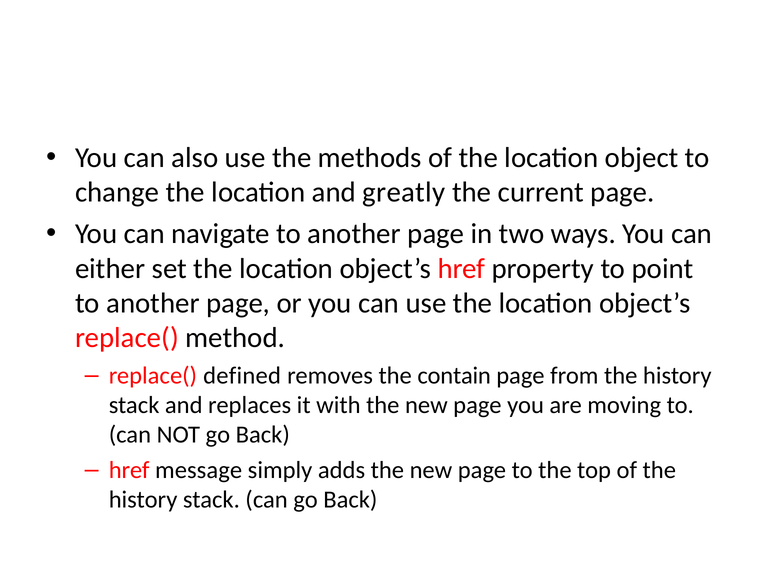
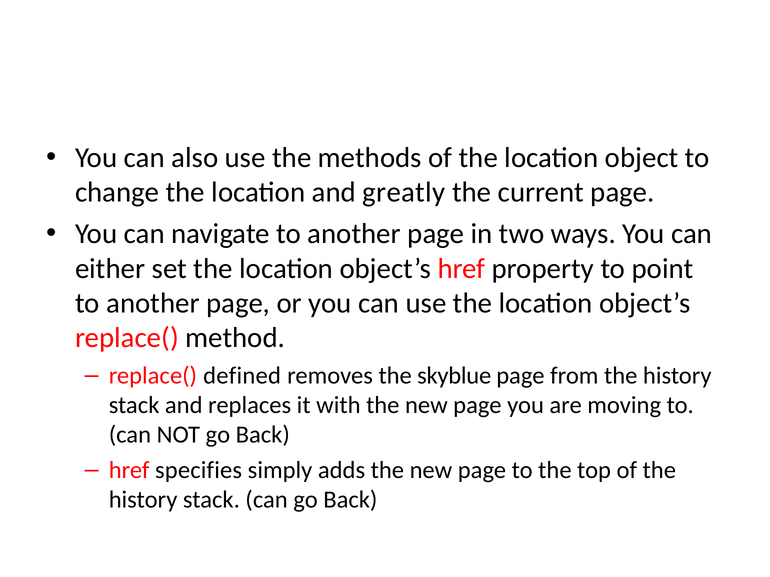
contain: contain -> skyblue
message: message -> specifies
